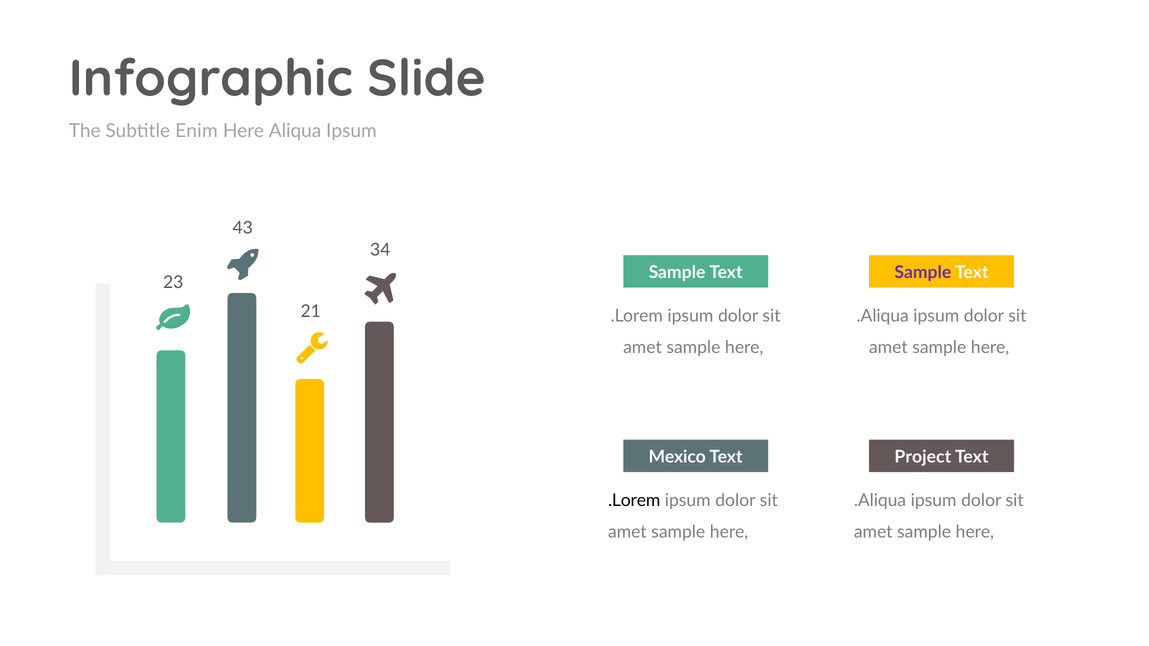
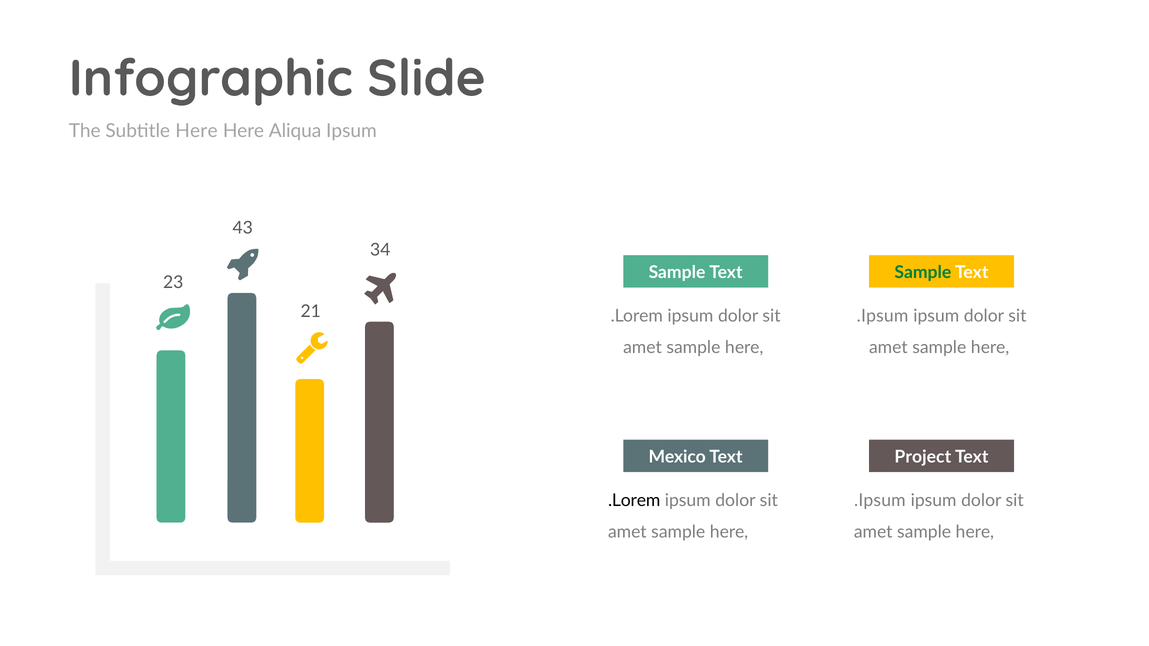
Subtitle Enim: Enim -> Here
Sample at (923, 273) colour: purple -> green
.Aliqua at (883, 316): .Aliqua -> .Ipsum
.Aliqua at (880, 501): .Aliqua -> .Ipsum
